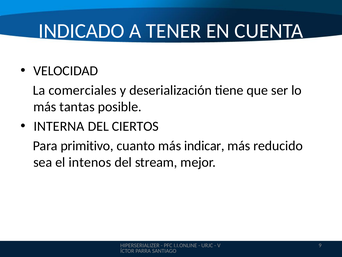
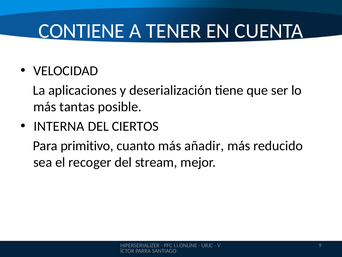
INDICADO: INDICADO -> CONTIENE
comerciales: comerciales -> aplicaciones
indicar: indicar -> añadir
intenos: intenos -> recoger
